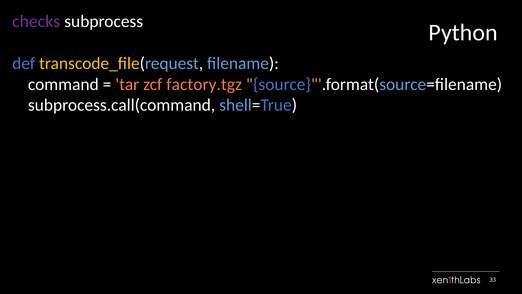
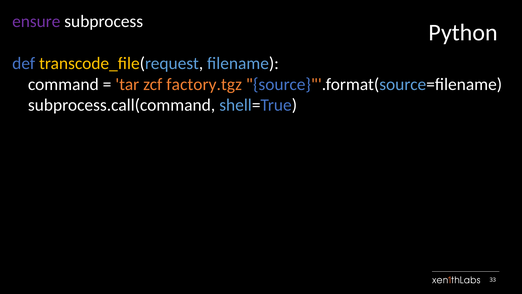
checks: checks -> ensure
